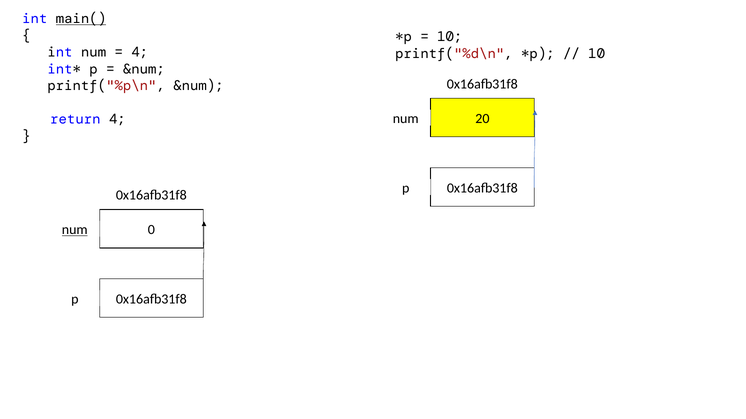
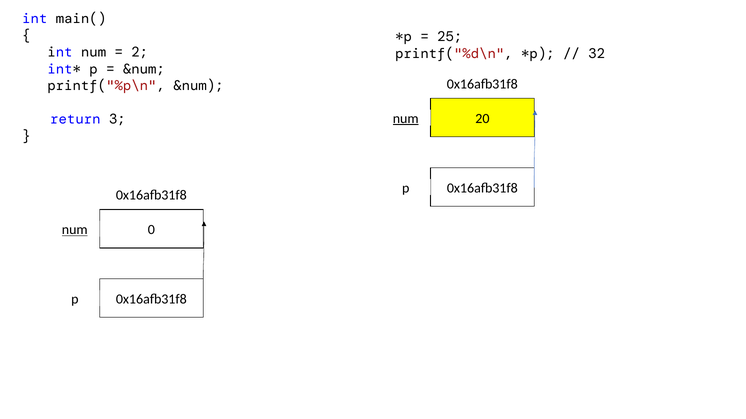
main( underline: present -> none
10 at (450, 37): 10 -> 25
4 at (140, 52): 4 -> 2
10 at (597, 54): 10 -> 32
num at (406, 119) underline: none -> present
return 4: 4 -> 3
